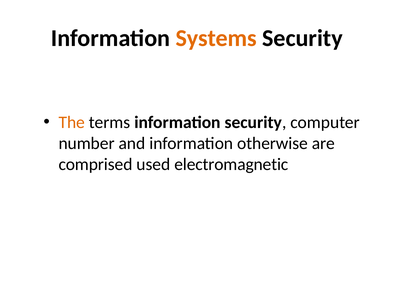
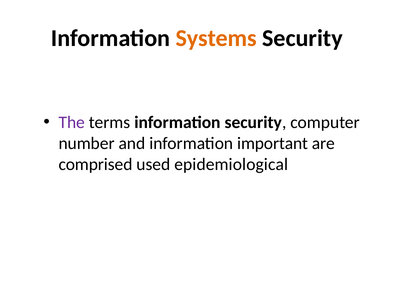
The colour: orange -> purple
otherwise: otherwise -> important
electromagnetic: electromagnetic -> epidemiological
